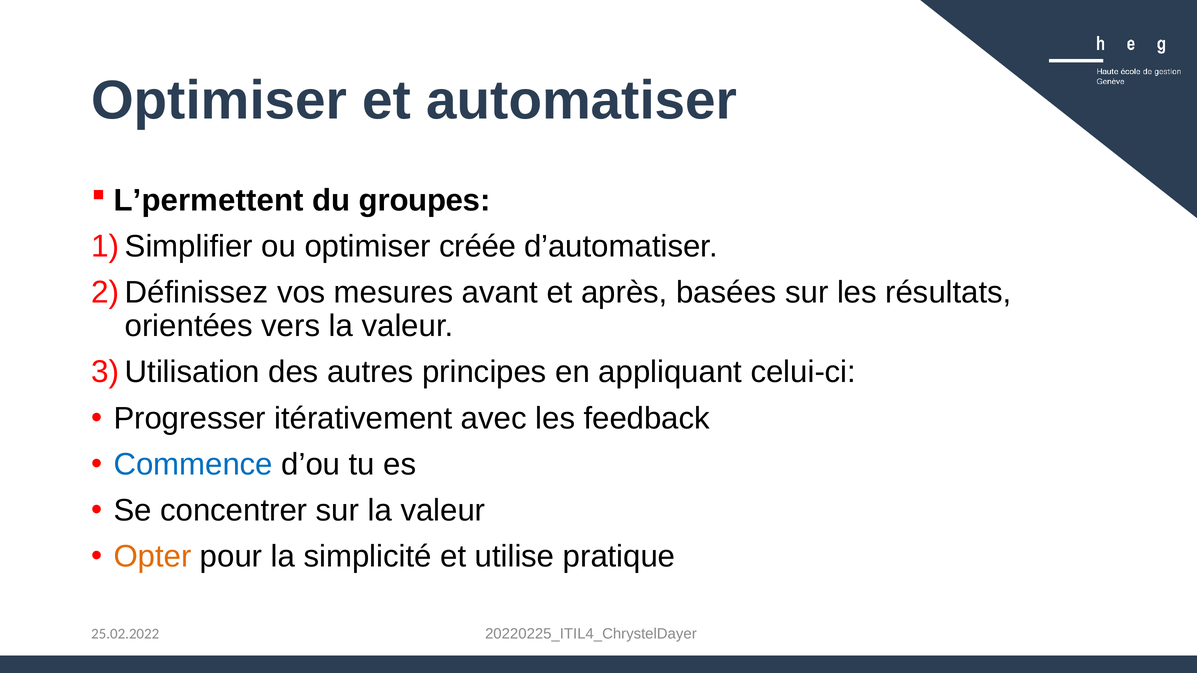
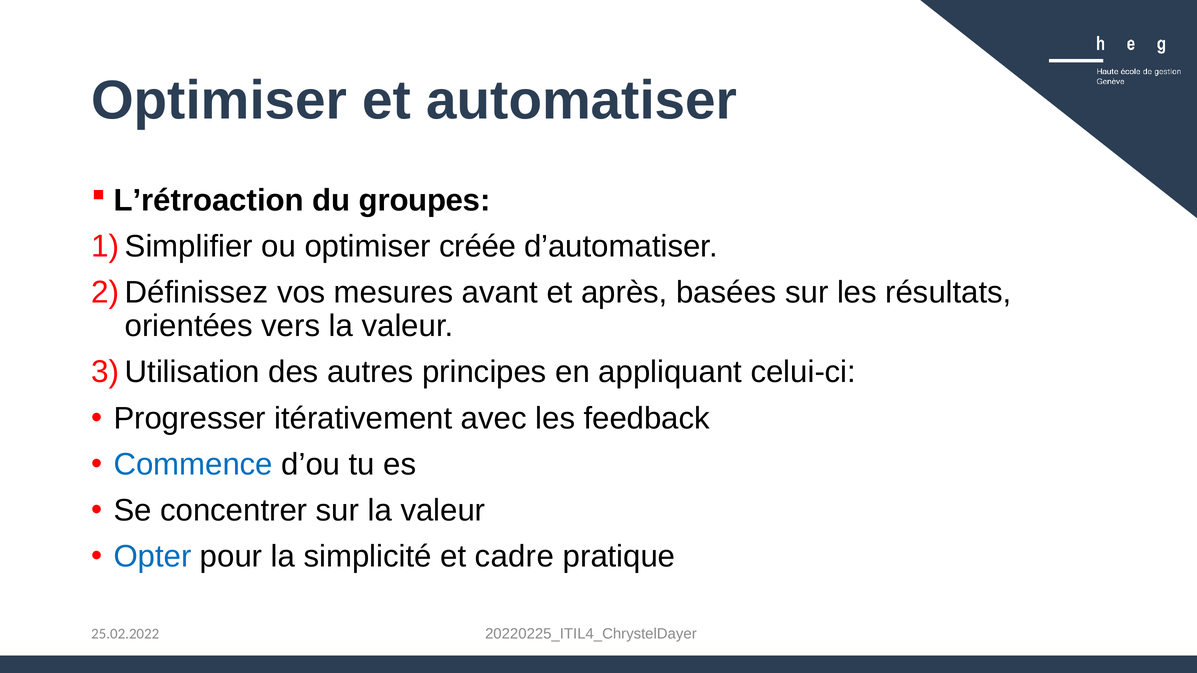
L’permettent: L’permettent -> L’rétroaction
Opter colour: orange -> blue
utilise: utilise -> cadre
